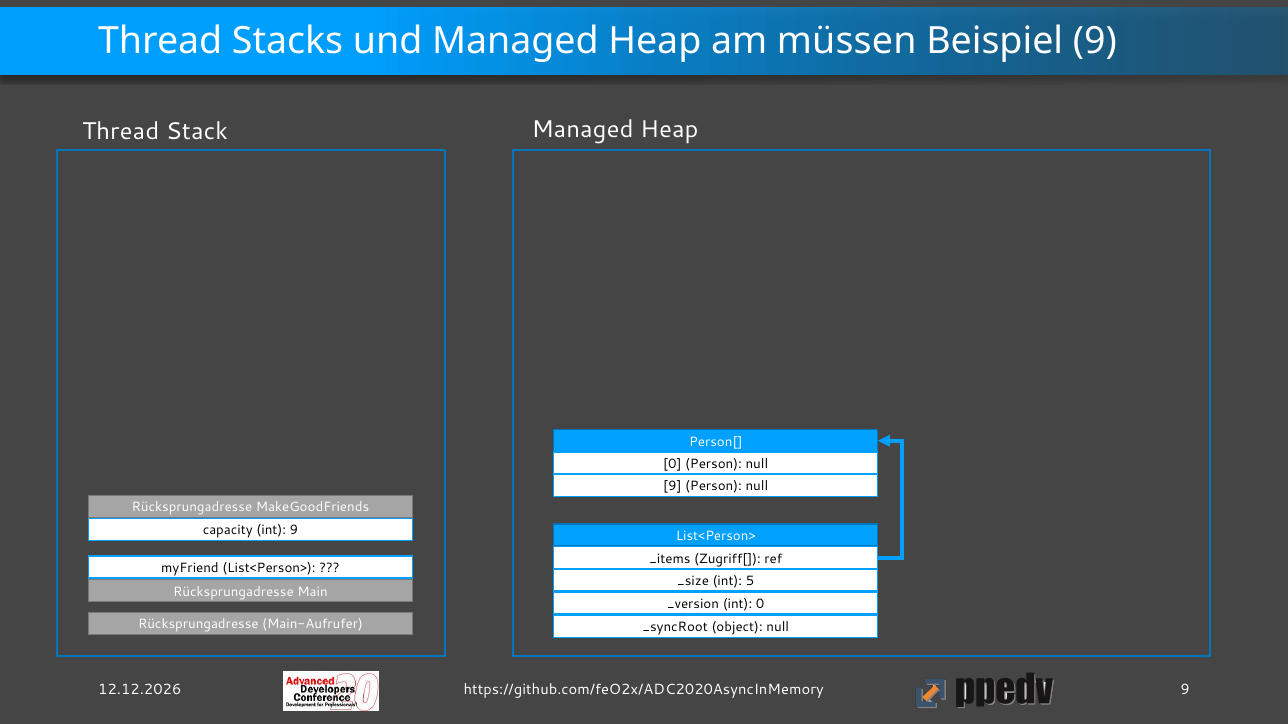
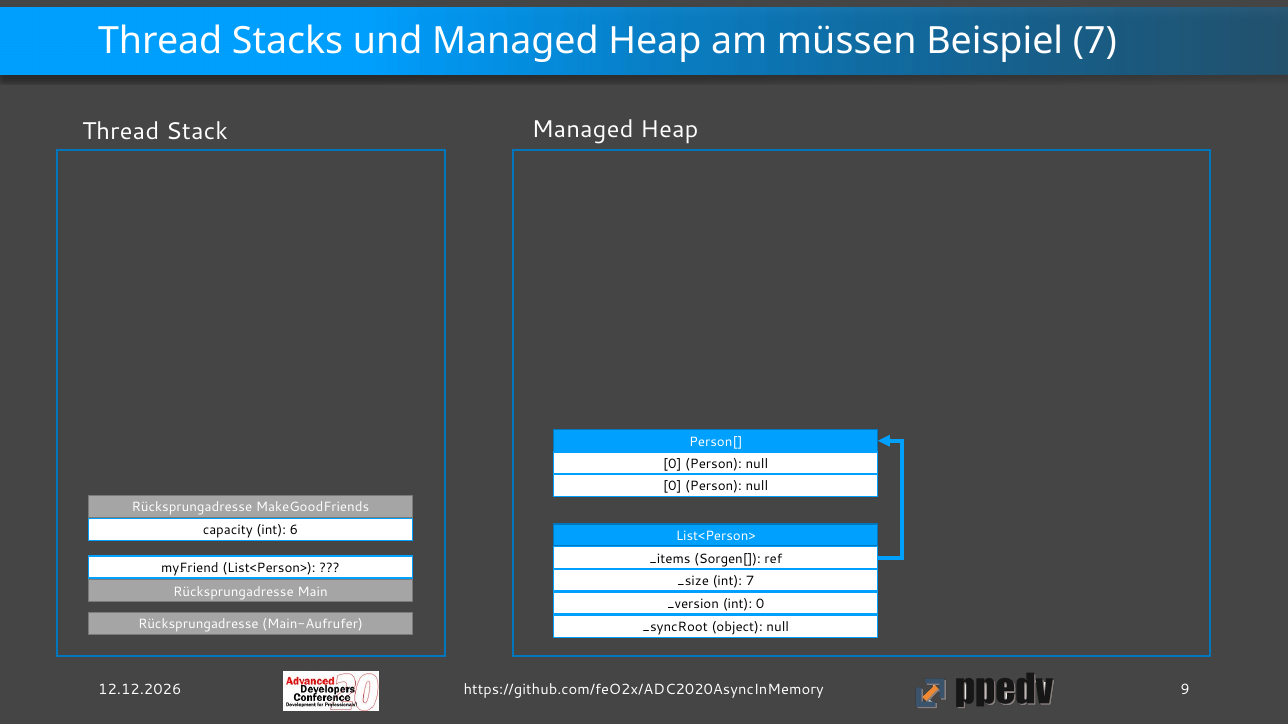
Beispiel 9: 9 -> 7
9 at (672, 487): 9 -> 0
int 9: 9 -> 6
Zugriff[: Zugriff[ -> Sorgen[
int 5: 5 -> 7
